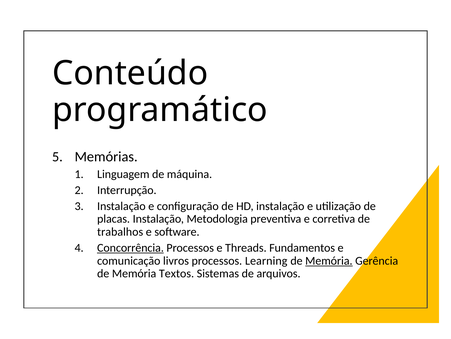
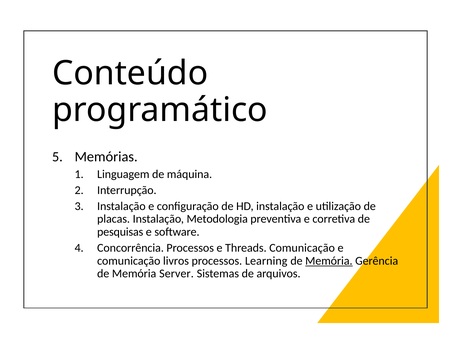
trabalhos: trabalhos -> pesquisas
Concorrência underline: present -> none
Threads Fundamentos: Fundamentos -> Comunicação
Textos: Textos -> Server
